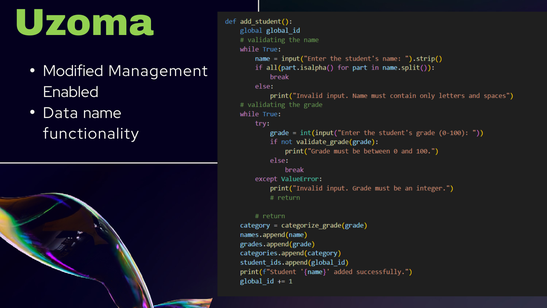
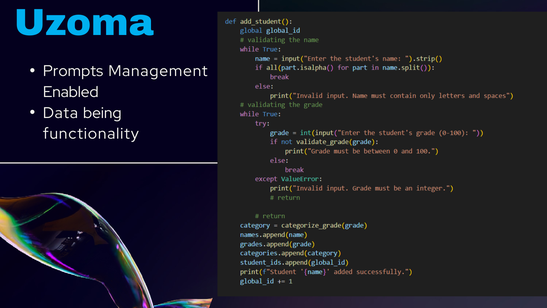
Uzoma colour: light green -> light blue
Modified: Modified -> Prompts
name: name -> being
